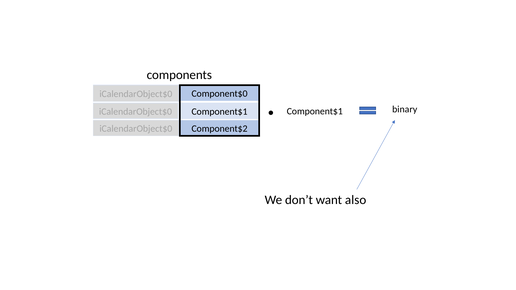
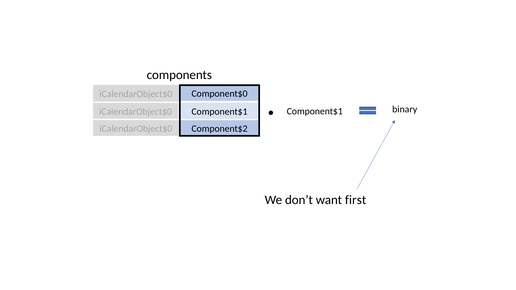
also: also -> first
